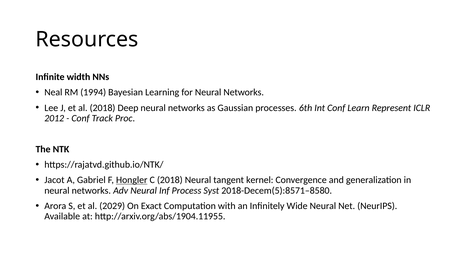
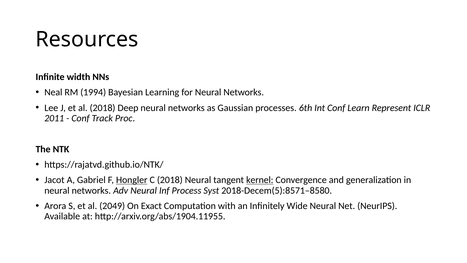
2012: 2012 -> 2011
kernel underline: none -> present
2029: 2029 -> 2049
